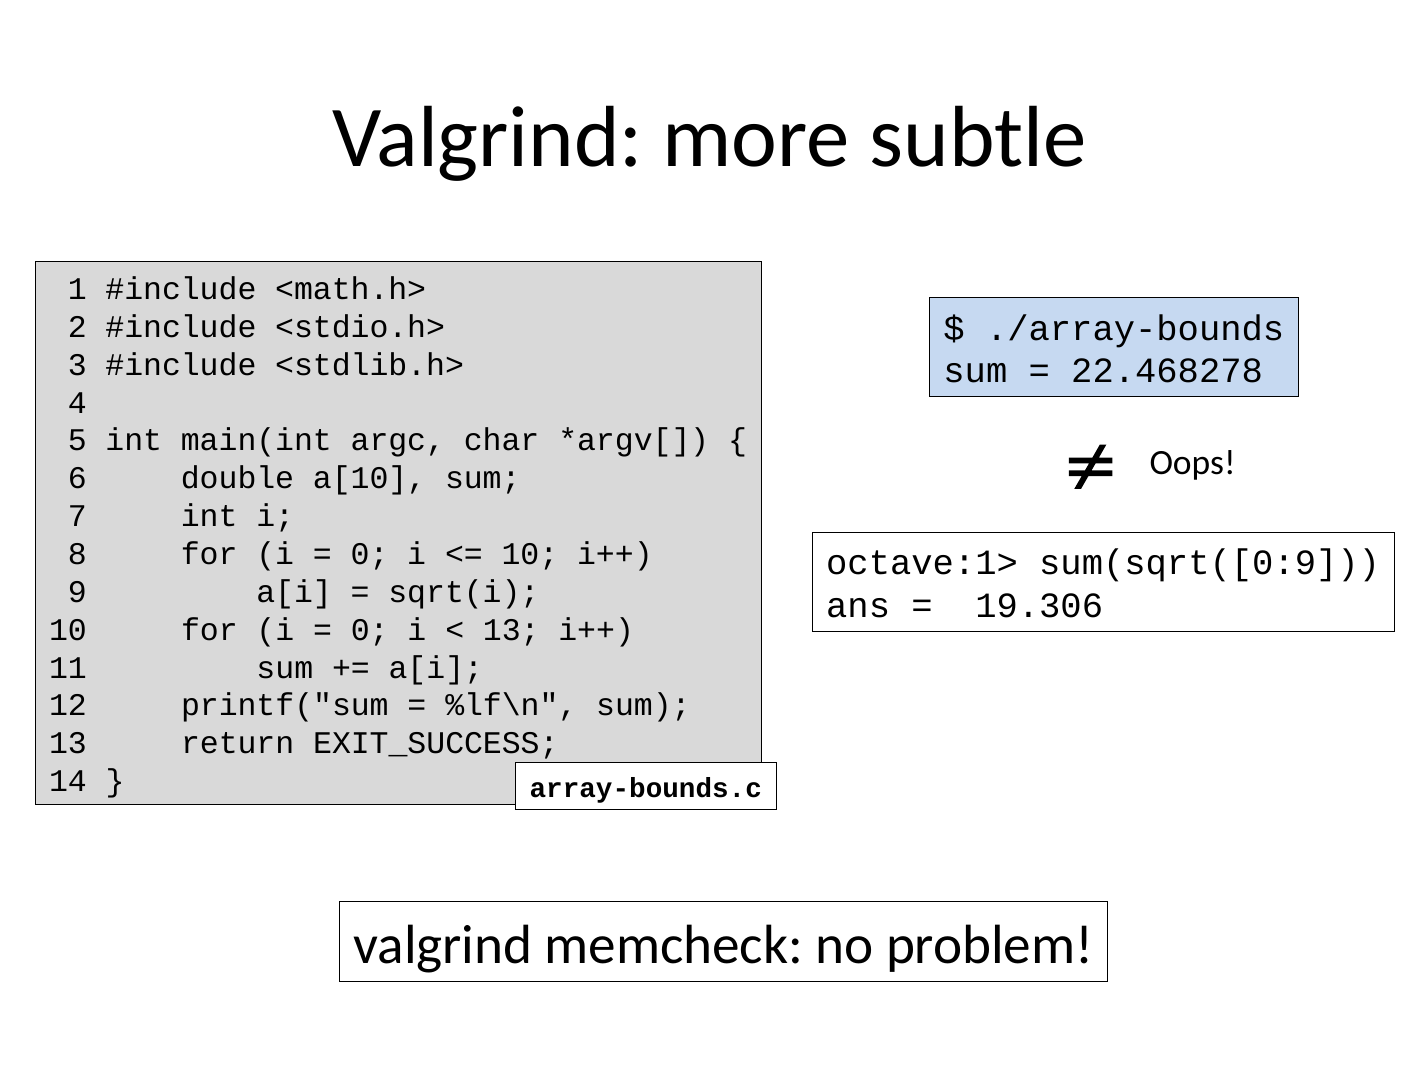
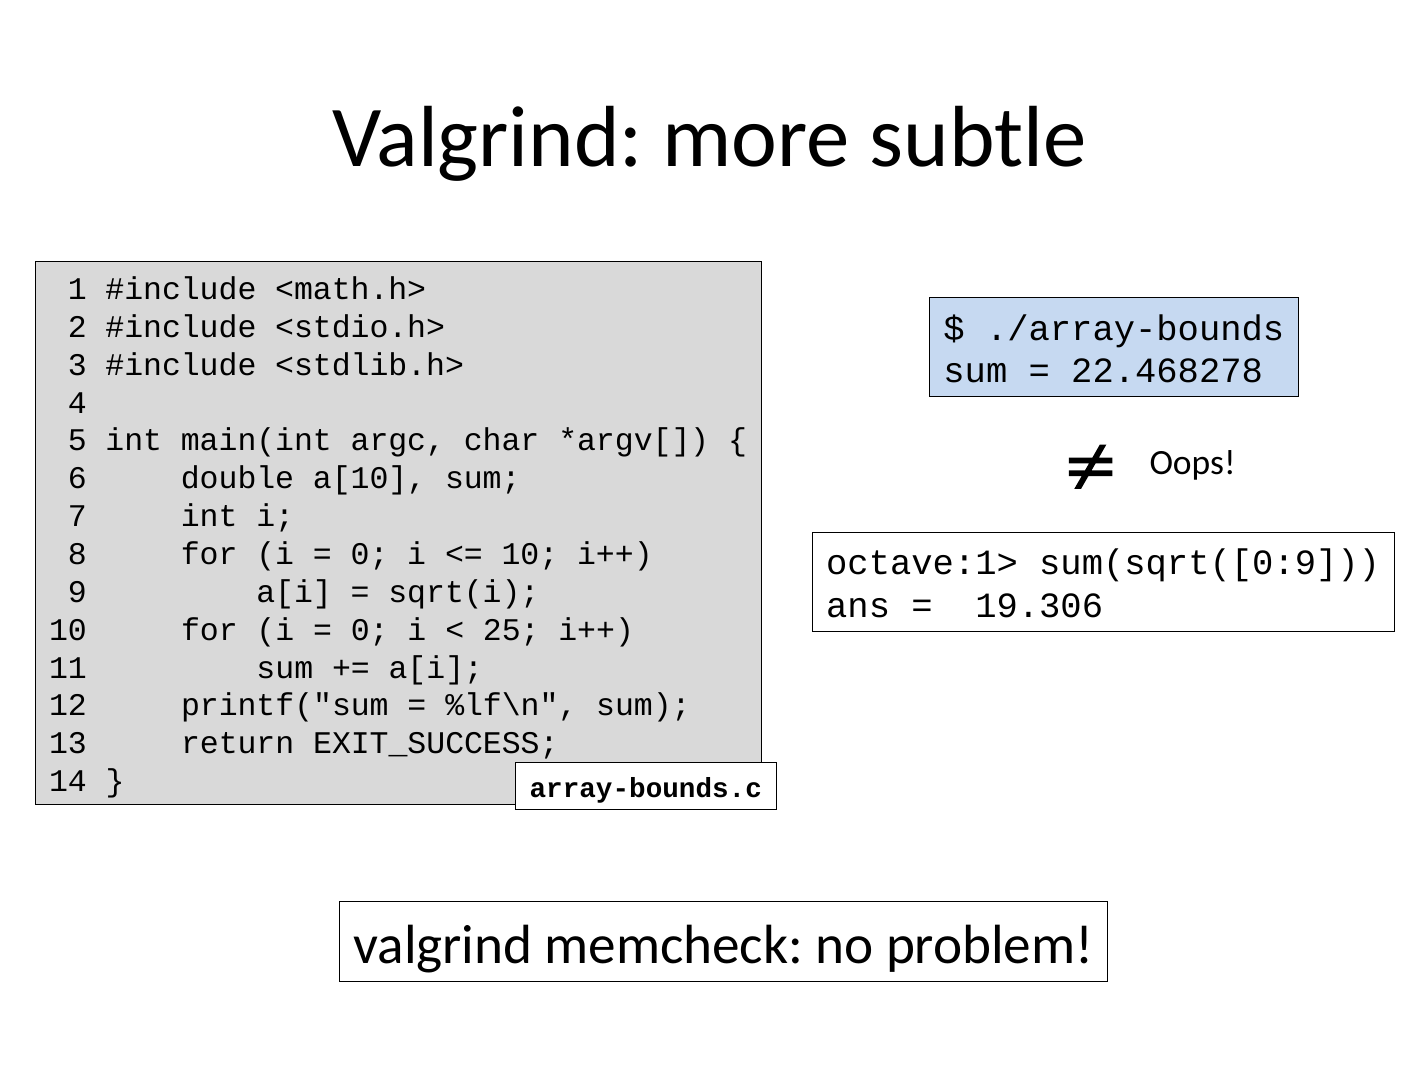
13 at (511, 630): 13 -> 25
